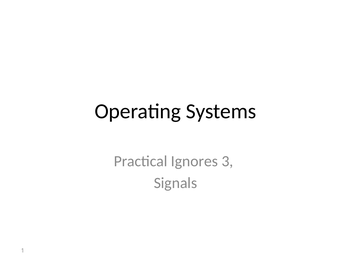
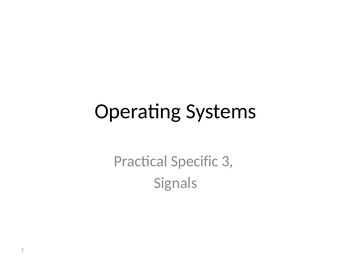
Ignores: Ignores -> Specific
